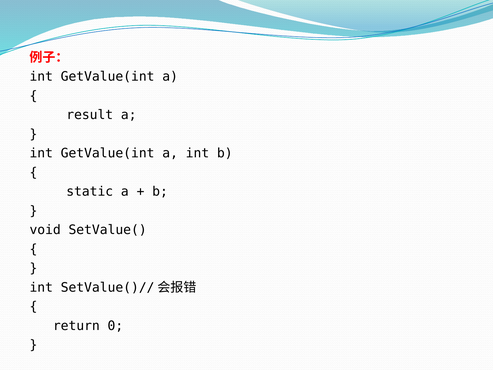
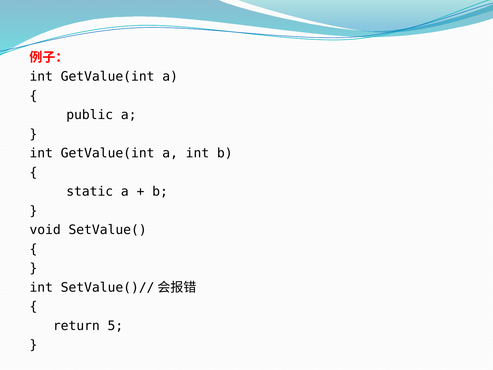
result: result -> public
0: 0 -> 5
